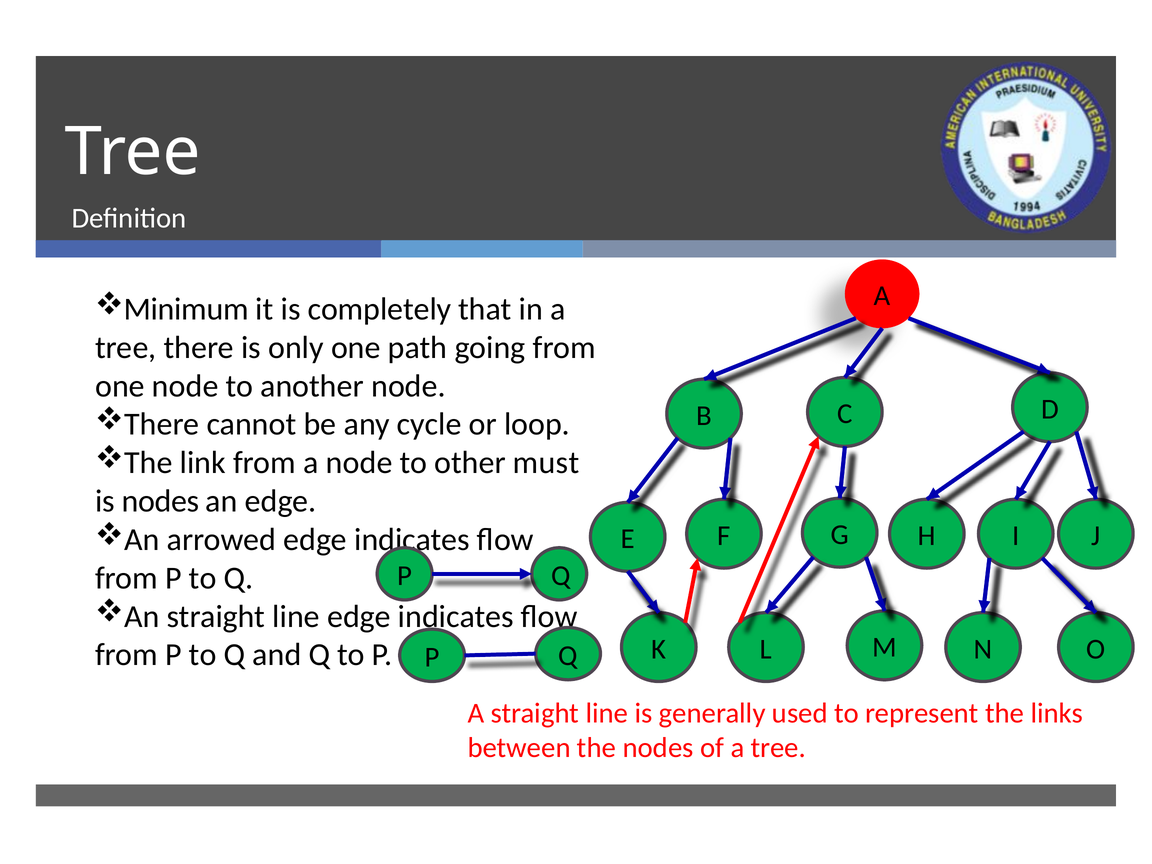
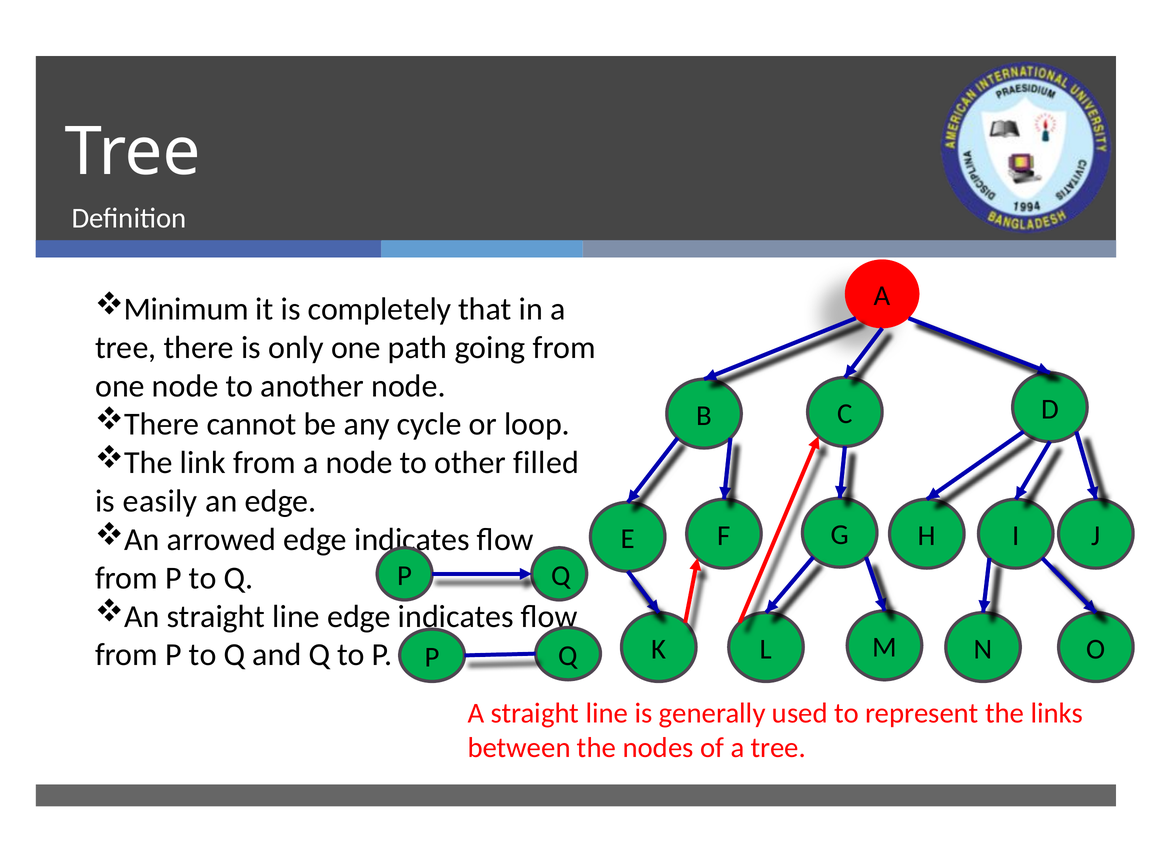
must: must -> filled
is nodes: nodes -> easily
